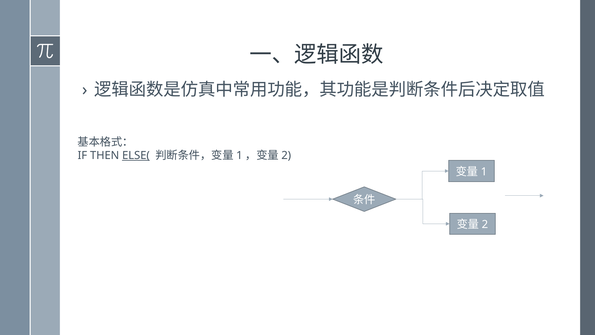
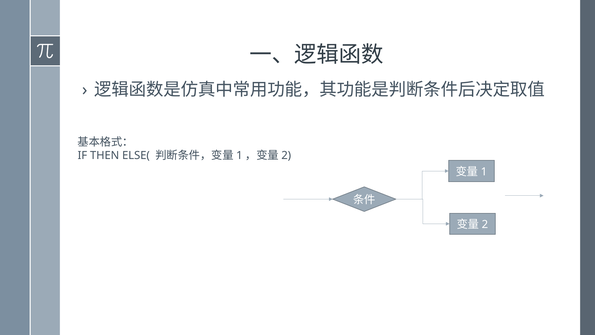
ELSE( underline: present -> none
